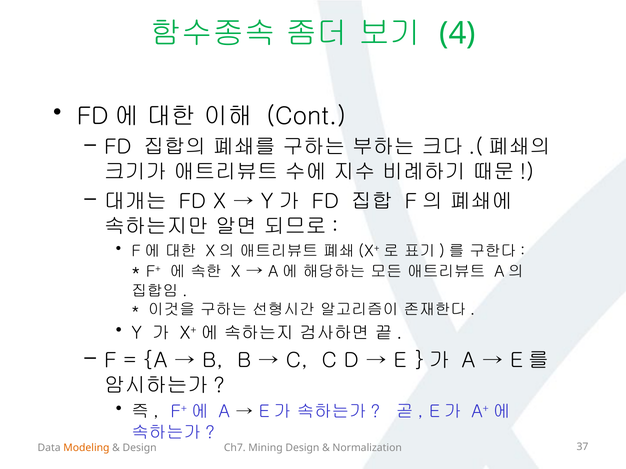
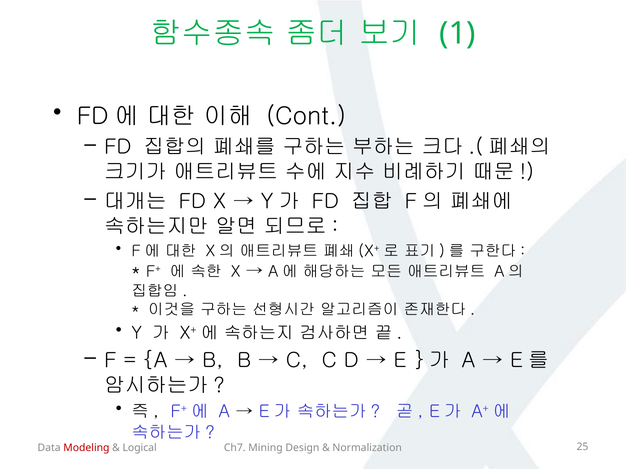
4: 4 -> 1
Modeling colour: orange -> red
Design at (140, 448): Design -> Logical
37: 37 -> 25
